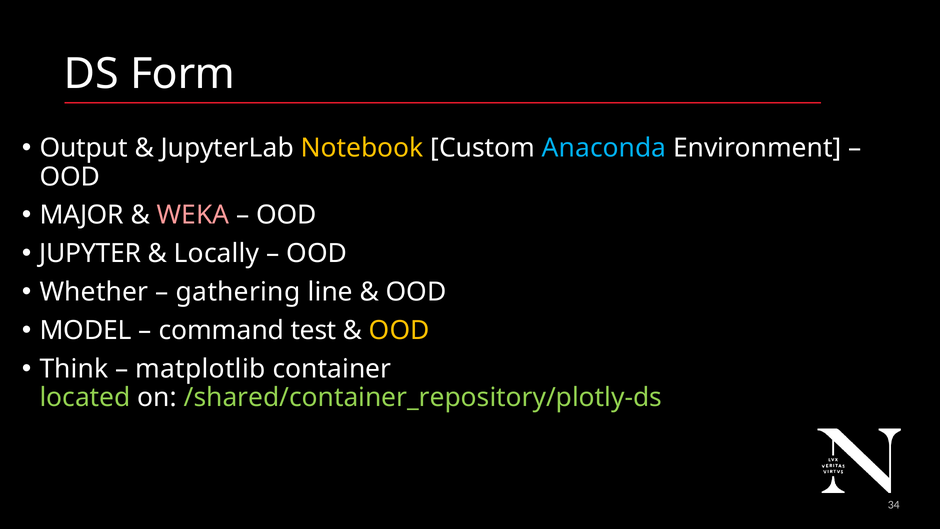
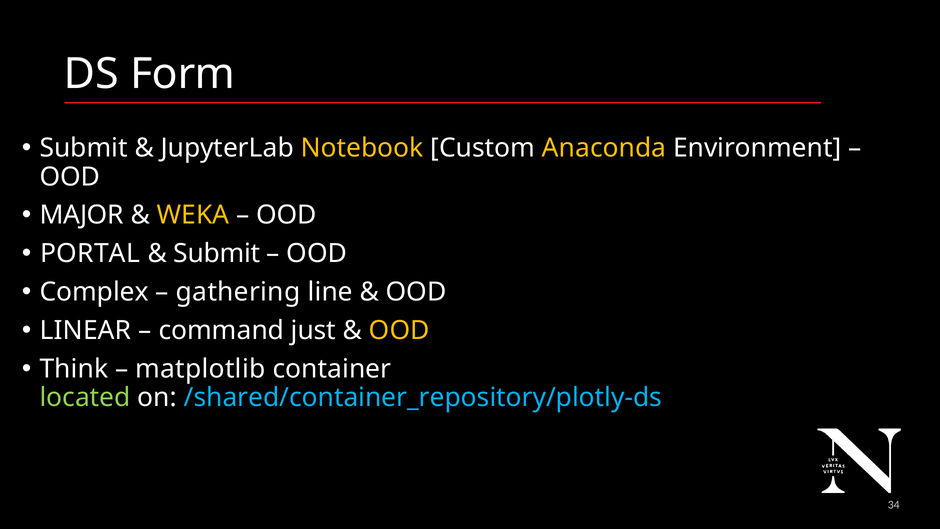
Output at (84, 148): Output -> Submit
Anaconda colour: light blue -> yellow
WEKA colour: pink -> yellow
JUPYTER: JUPYTER -> PORTAL
Locally at (217, 253): Locally -> Submit
Whether: Whether -> Complex
MODEL: MODEL -> LINEAR
test: test -> just
/shared/container_repository/plotly-ds colour: light green -> light blue
